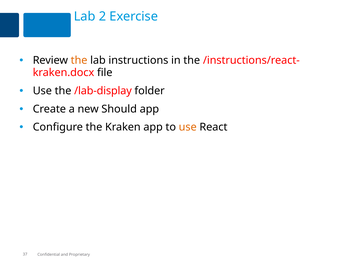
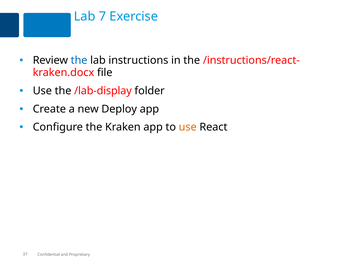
2: 2 -> 7
the at (79, 60) colour: orange -> blue
Should: Should -> Deploy
